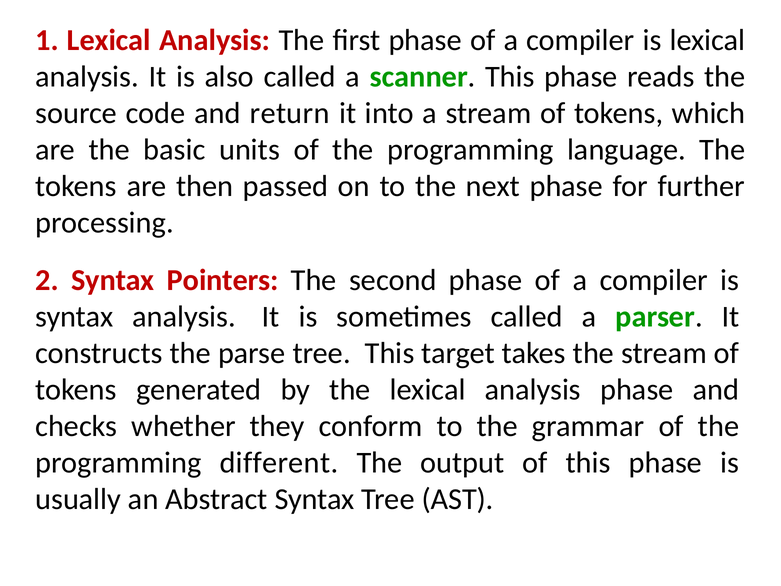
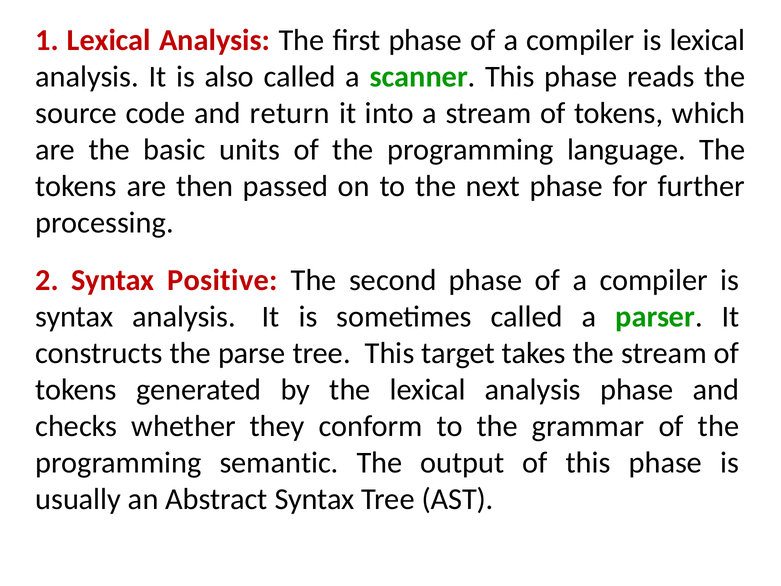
Pointers: Pointers -> Positive
different: different -> semantic
